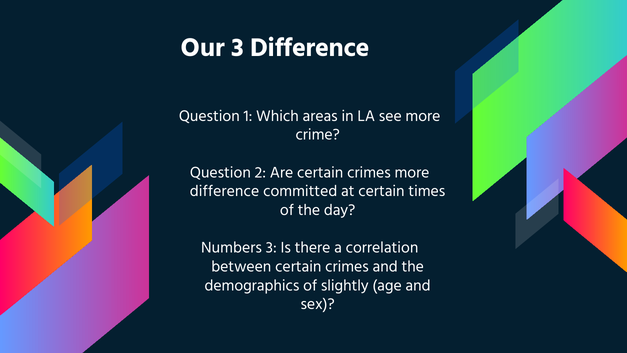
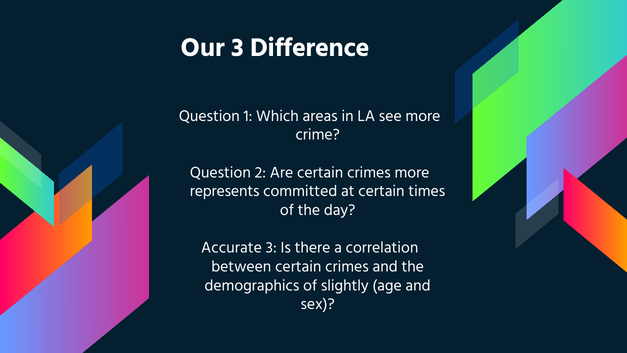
difference at (225, 191): difference -> represents
Numbers: Numbers -> Accurate
